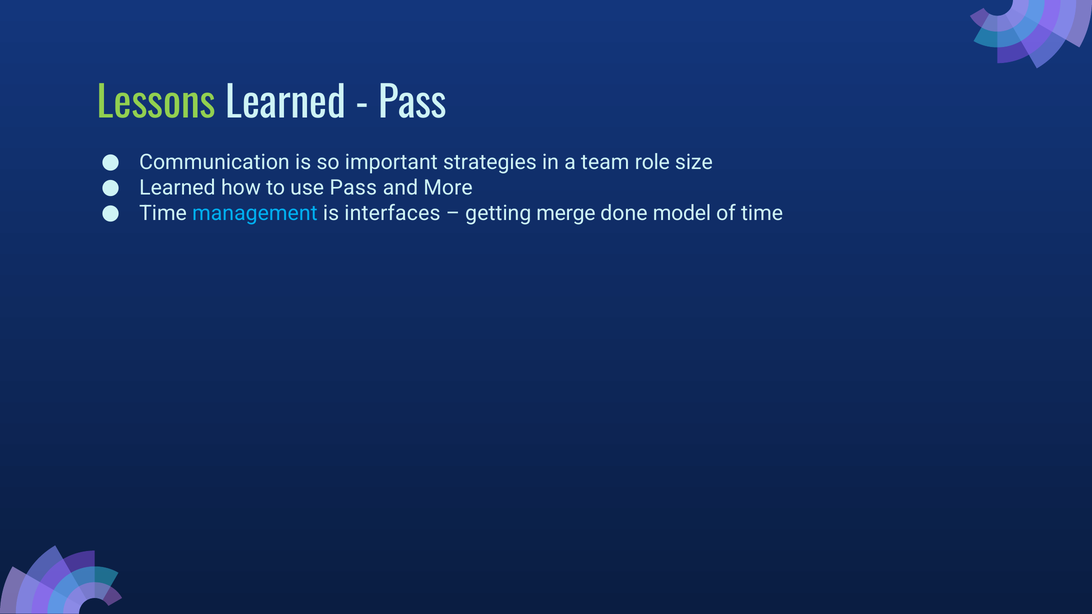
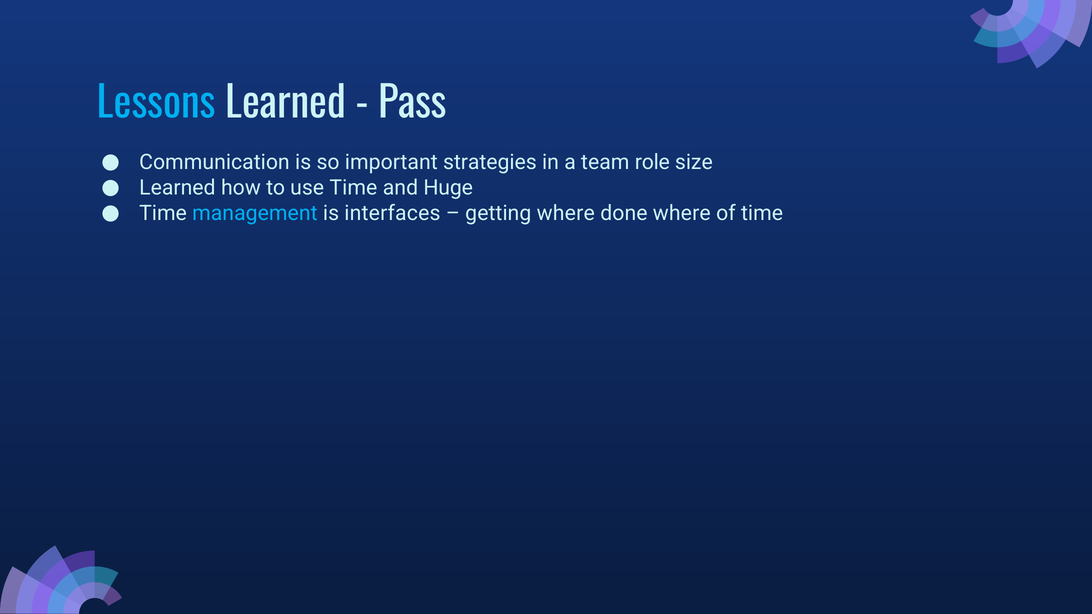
Lessons colour: light green -> light blue
use Pass: Pass -> Time
More: More -> Huge
getting merge: merge -> where
done model: model -> where
